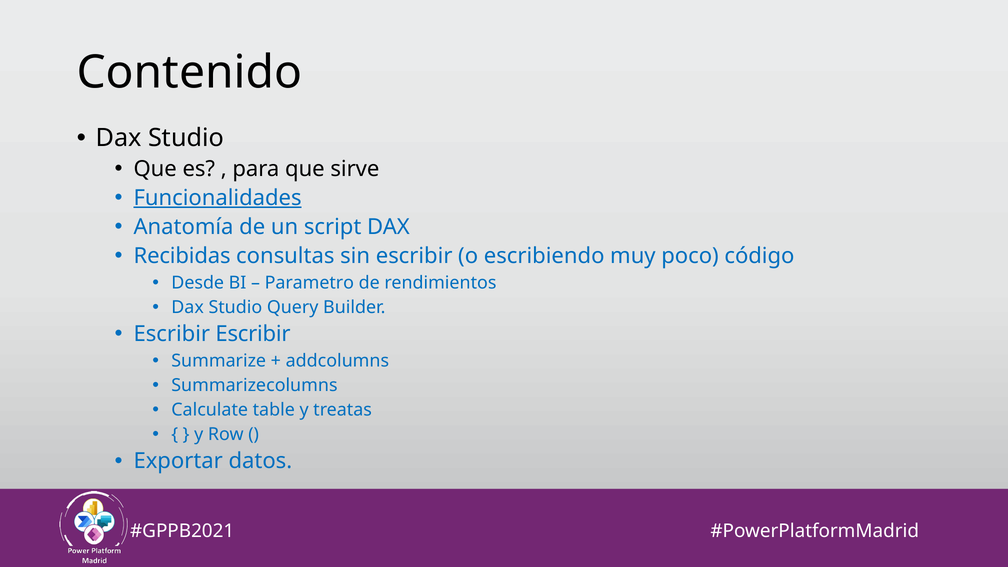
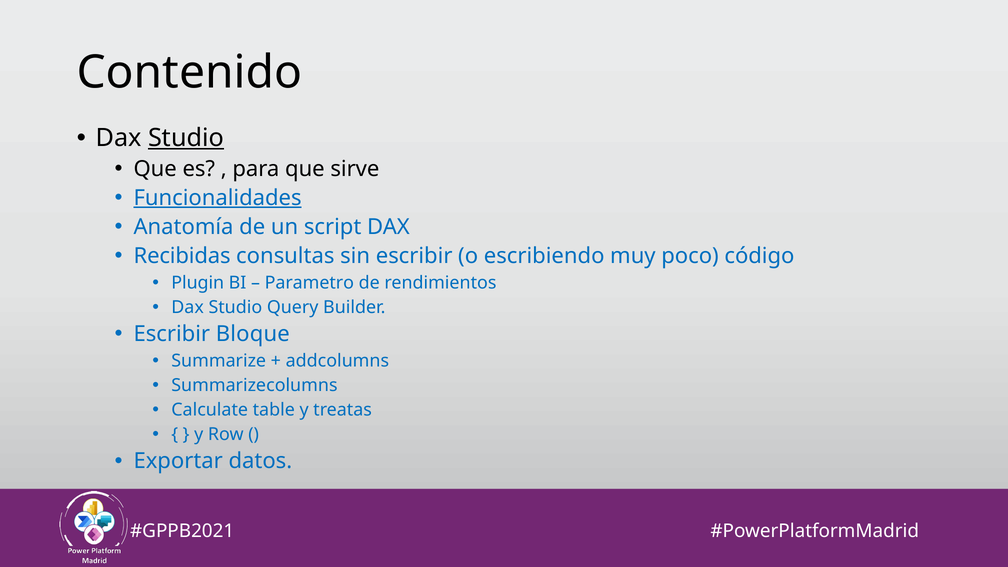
Studio at (186, 138) underline: none -> present
Desde: Desde -> Plugin
Escribir Escribir: Escribir -> Bloque
